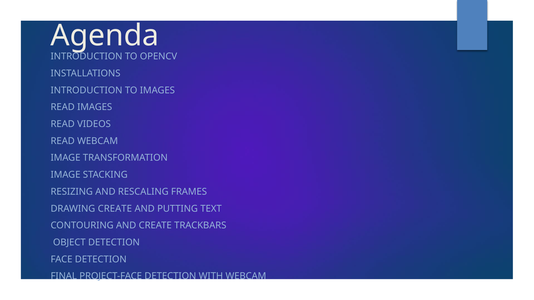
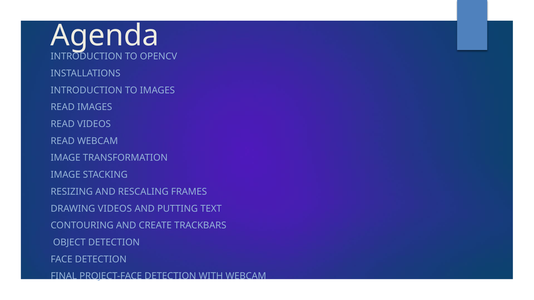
DRAWING CREATE: CREATE -> VIDEOS
